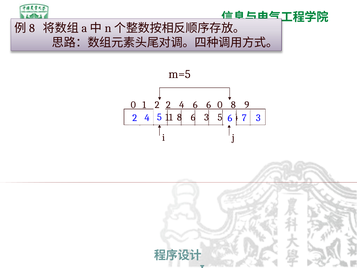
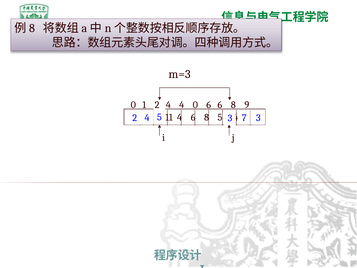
m=5: m=5 -> m=3
2 at (168, 105): 2 -> 4
4 6: 6 -> 0
6 0: 0 -> 6
6 at (230, 118): 6 -> 3
11 8: 8 -> 4
3 at (206, 117): 3 -> 8
